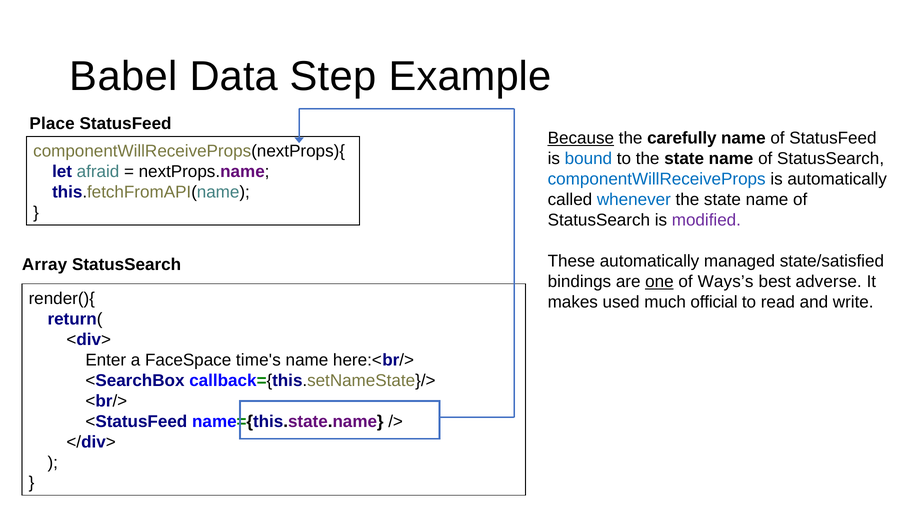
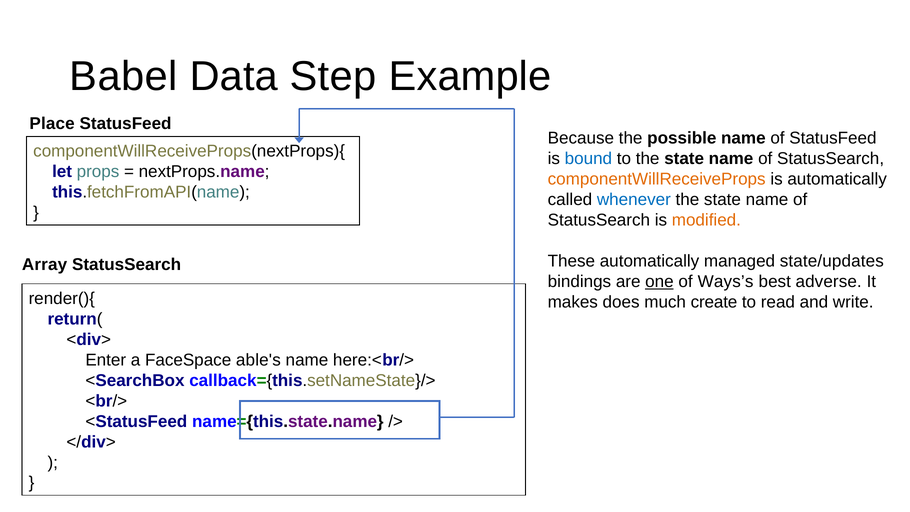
Because underline: present -> none
carefully: carefully -> possible
afraid: afraid -> props
componentWillReceiveProps colour: blue -> orange
modified colour: purple -> orange
state/satisfied: state/satisfied -> state/updates
used: used -> does
official: official -> create
time's: time's -> able's
